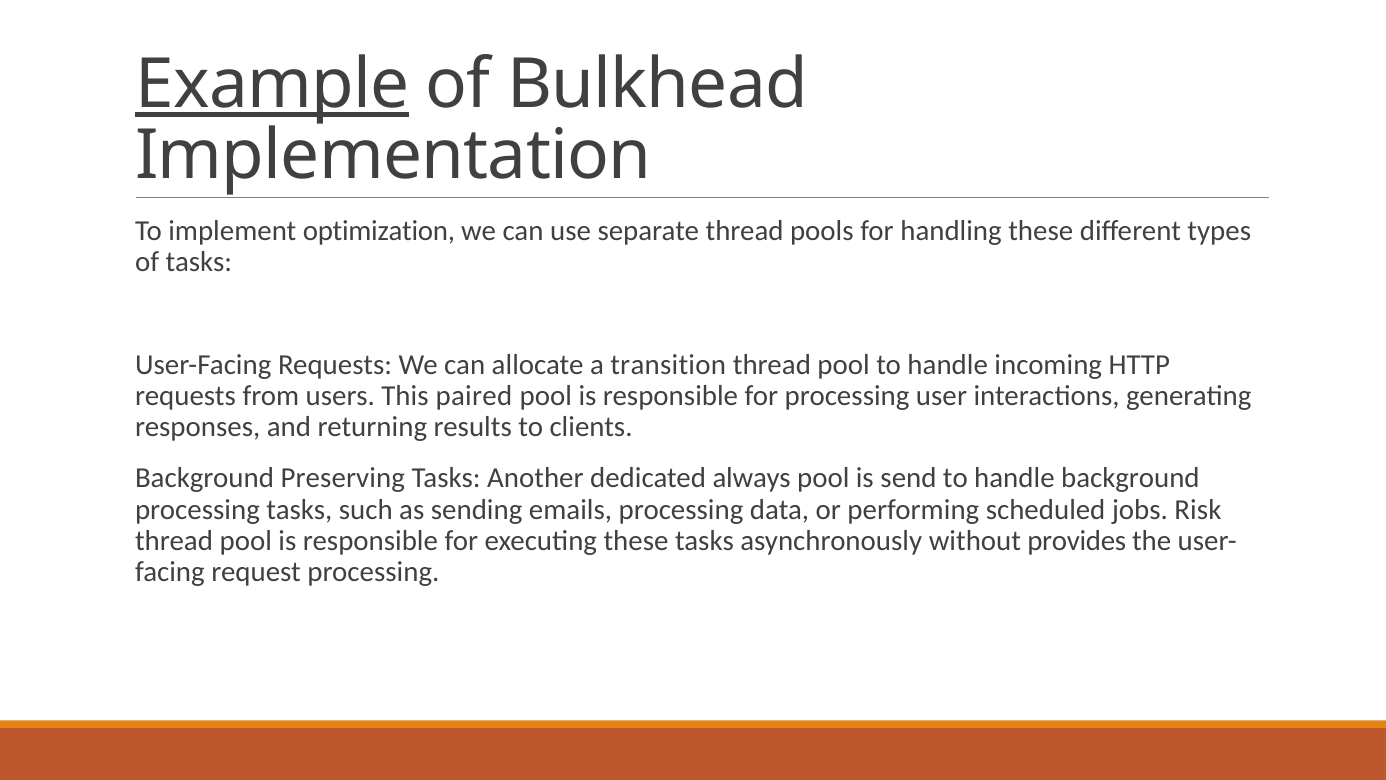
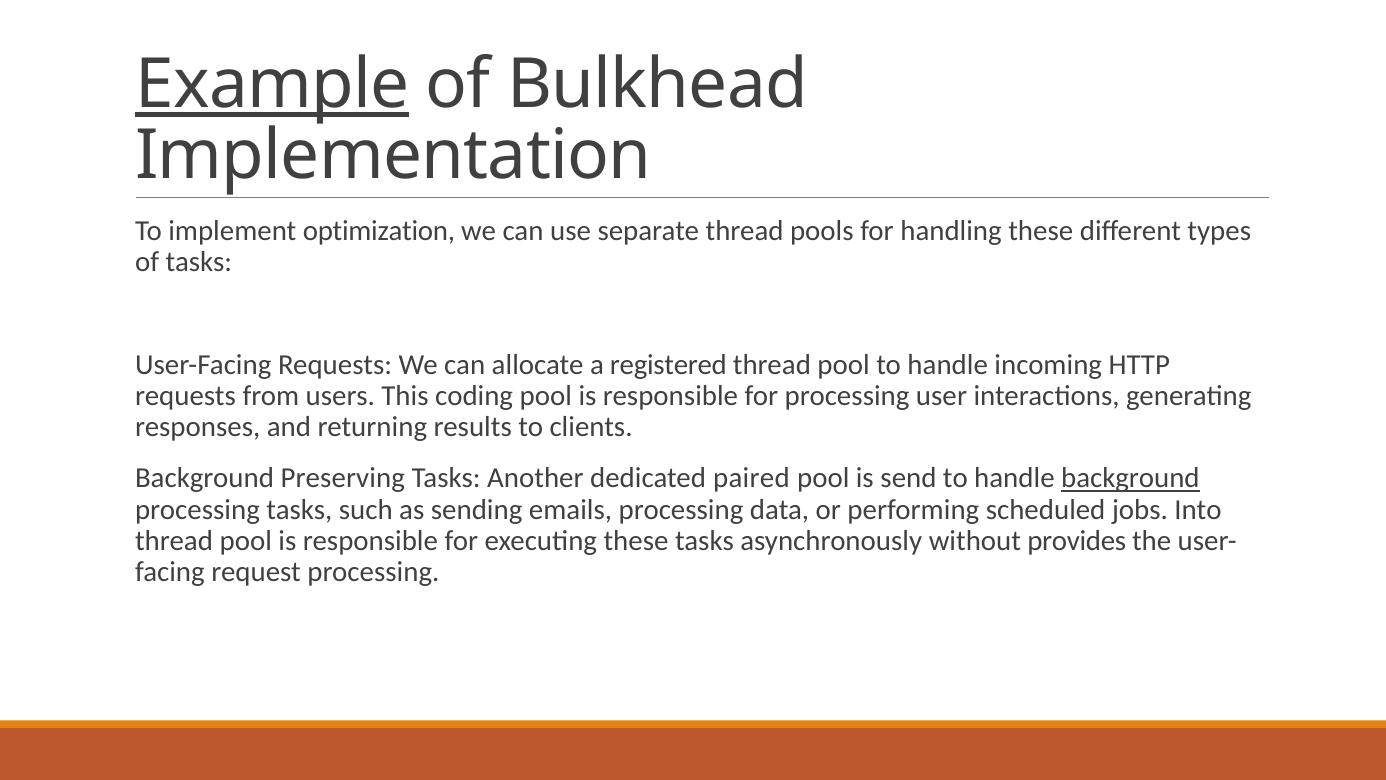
transition: transition -> registered
paired: paired -> coding
always: always -> paired
background at (1130, 478) underline: none -> present
Risk: Risk -> Into
